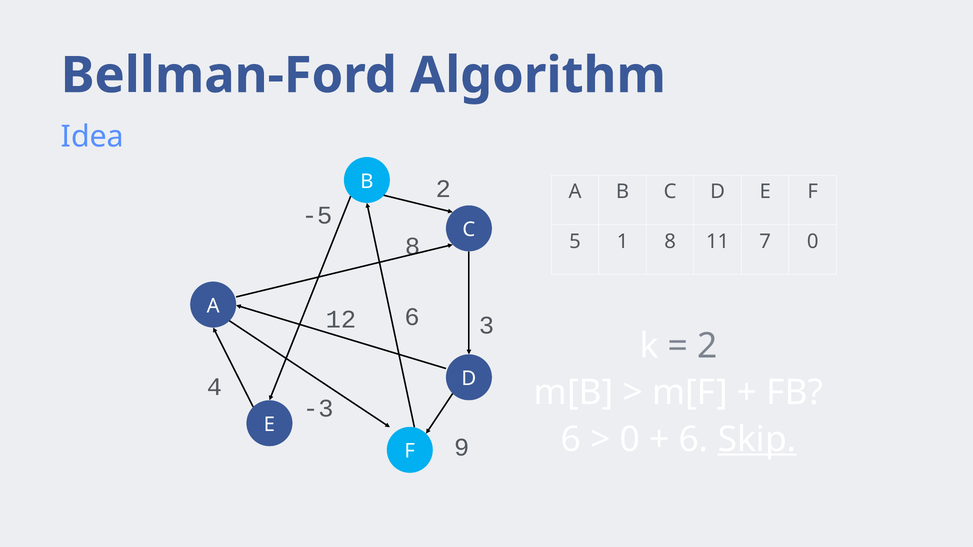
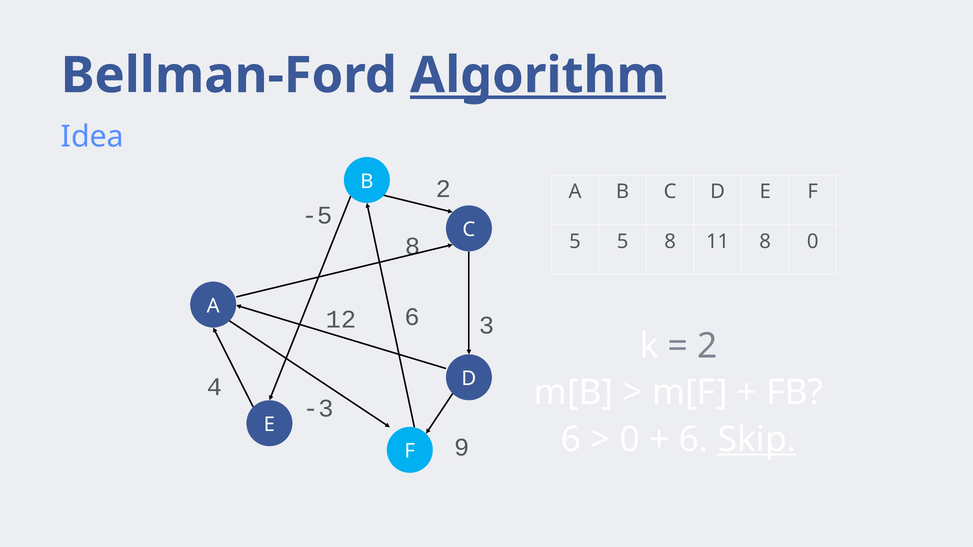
Algorithm underline: none -> present
5 1: 1 -> 5
11 7: 7 -> 8
